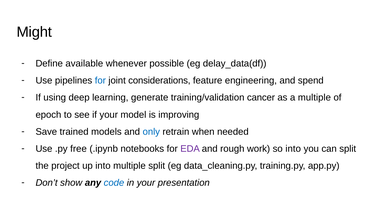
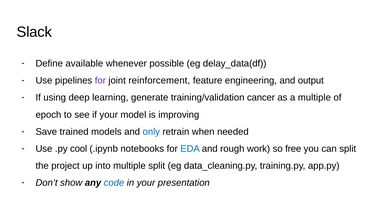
Might: Might -> Slack
for at (100, 80) colour: blue -> purple
considerations: considerations -> reinforcement
spend: spend -> output
free: free -> cool
EDA colour: purple -> blue
so into: into -> free
